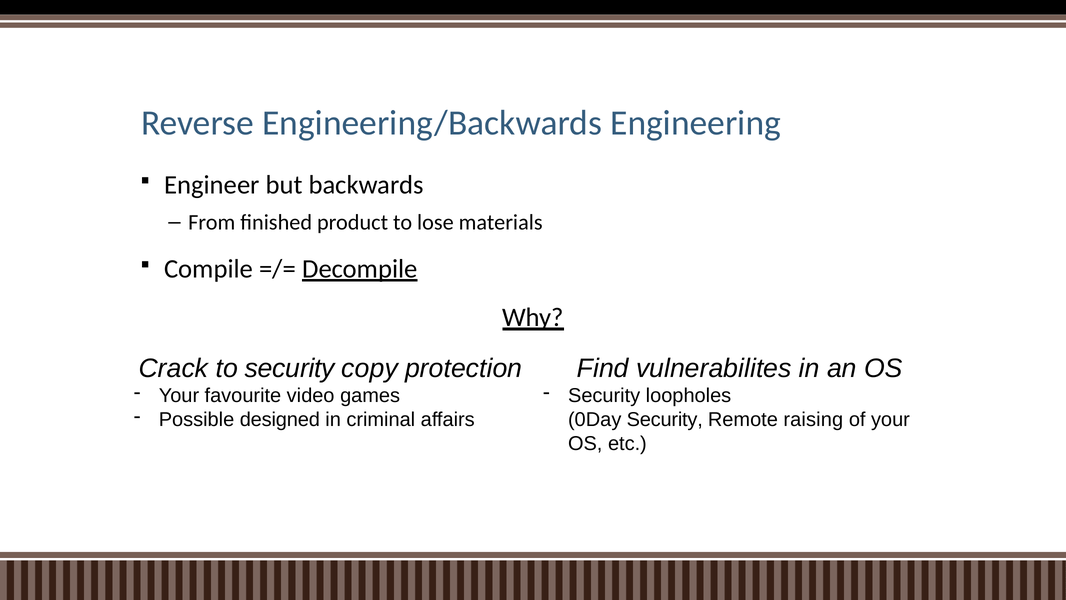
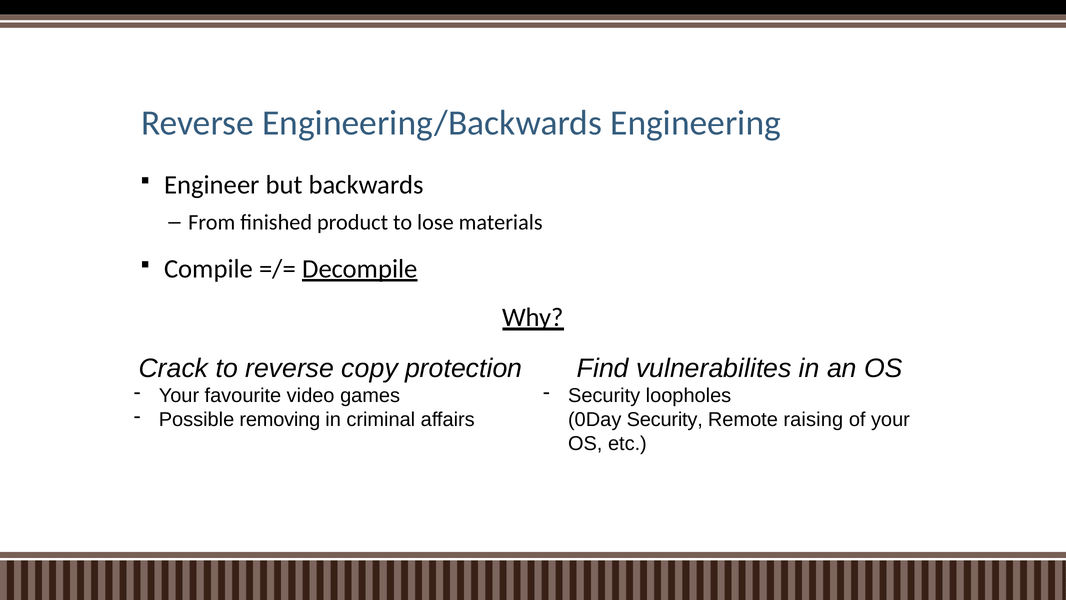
to security: security -> reverse
designed: designed -> removing
